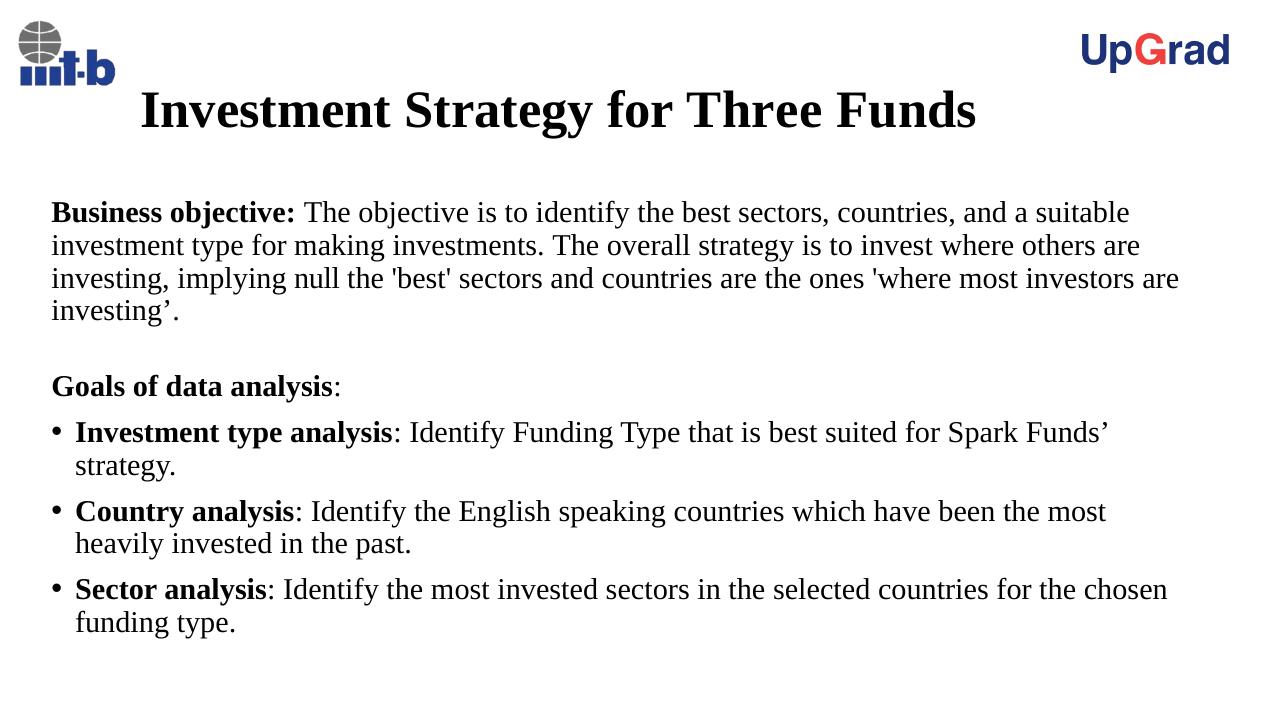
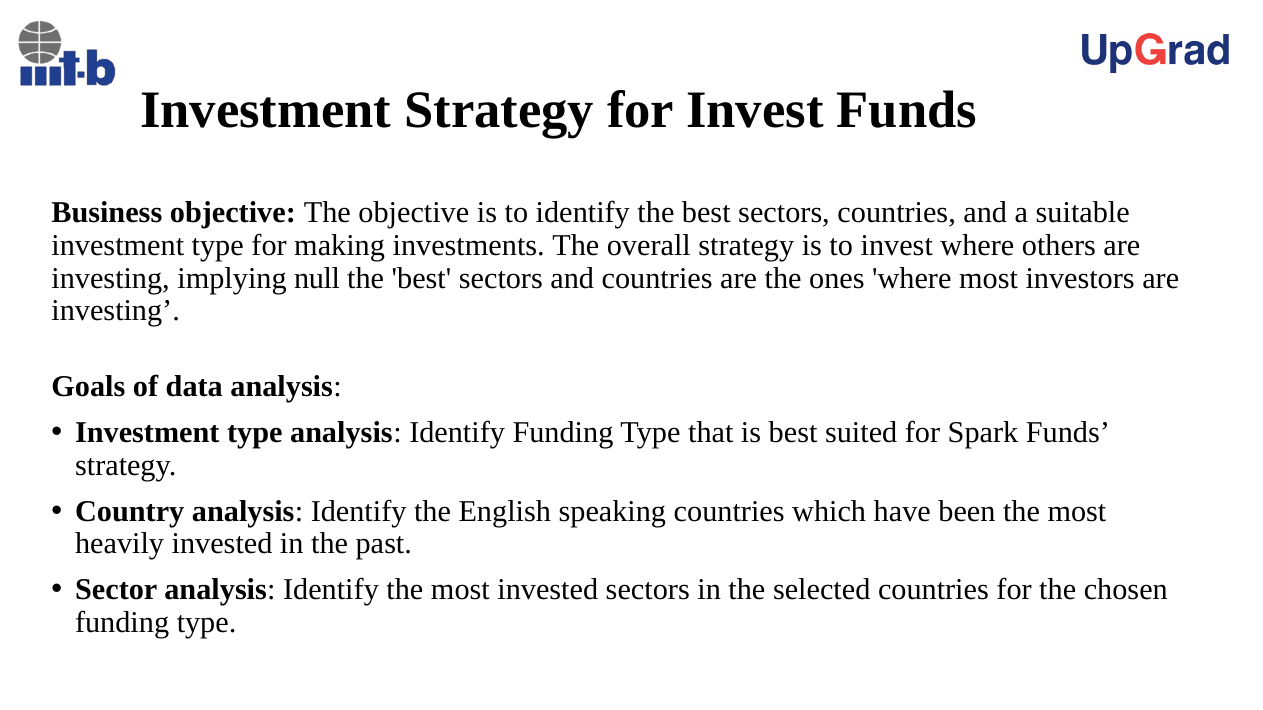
for Three: Three -> Invest
